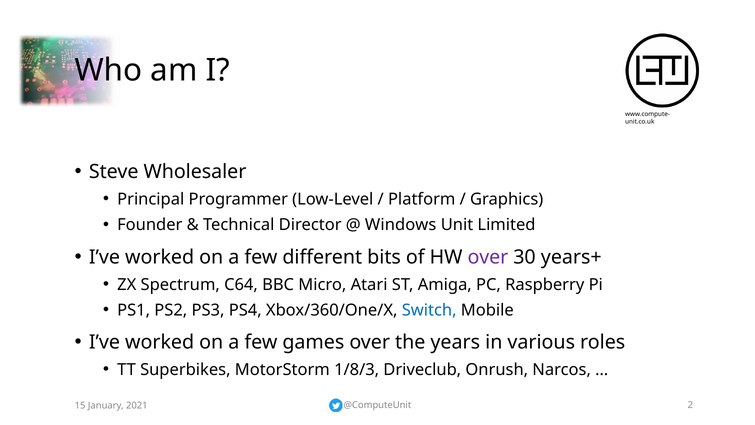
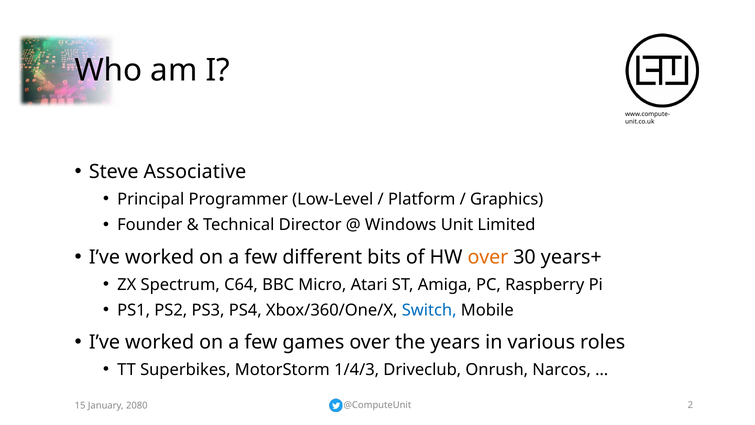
Wholesaler: Wholesaler -> Associative
over at (488, 257) colour: purple -> orange
1/8/3: 1/8/3 -> 1/4/3
2021: 2021 -> 2080
